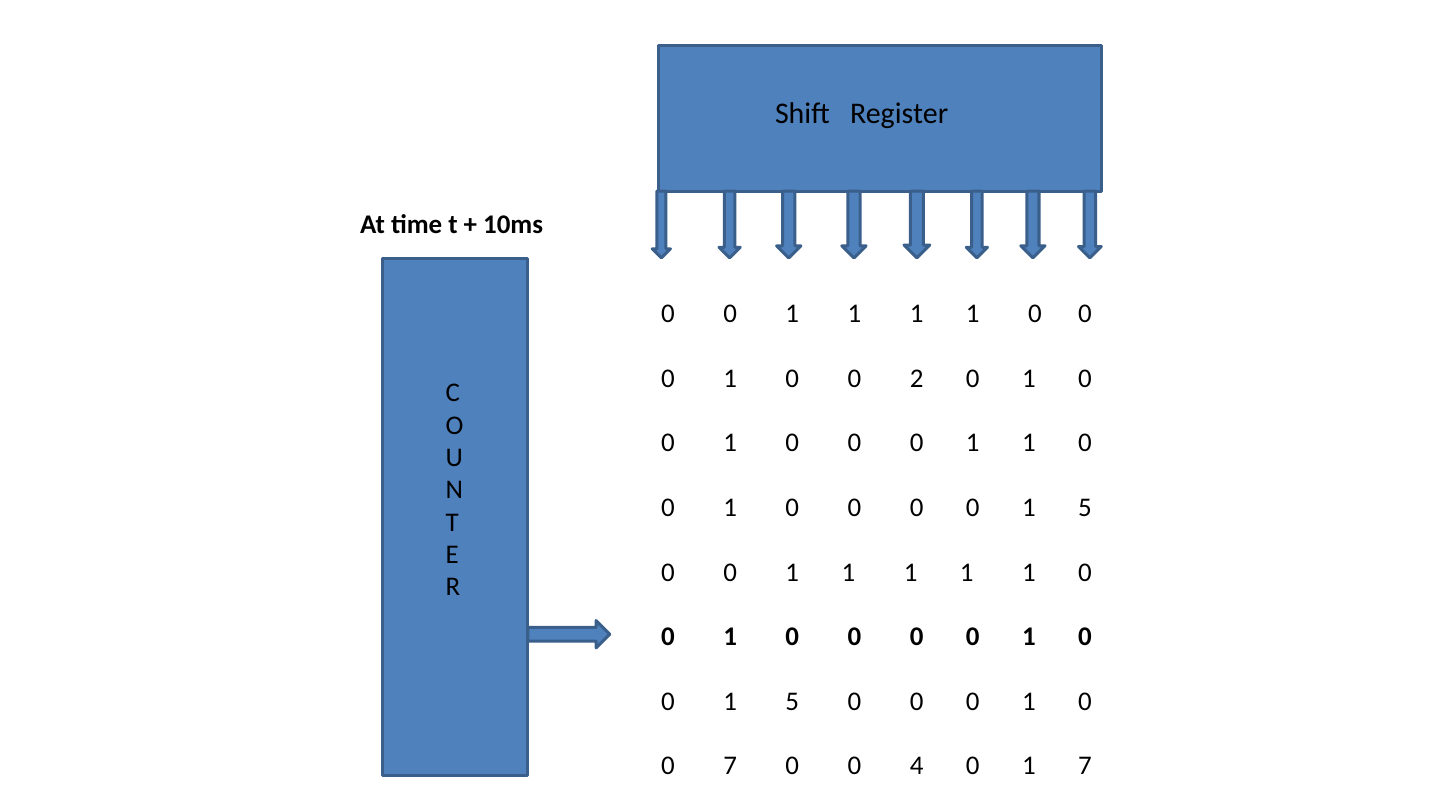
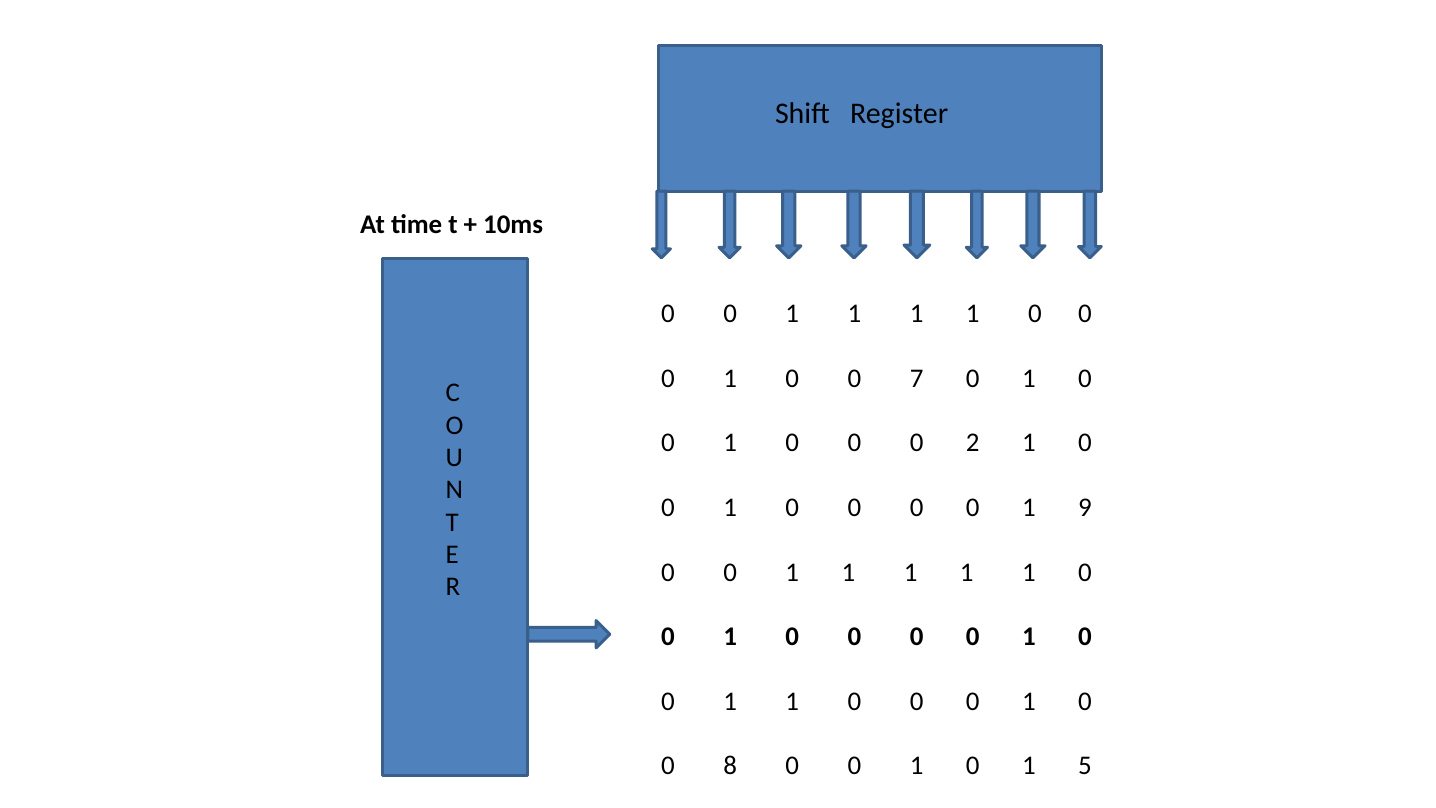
2: 2 -> 7
1 at (973, 443): 1 -> 2
5 at (1085, 507): 5 -> 9
5 at (792, 701): 5 -> 1
0 7: 7 -> 8
4 at (917, 766): 4 -> 1
1 7: 7 -> 5
